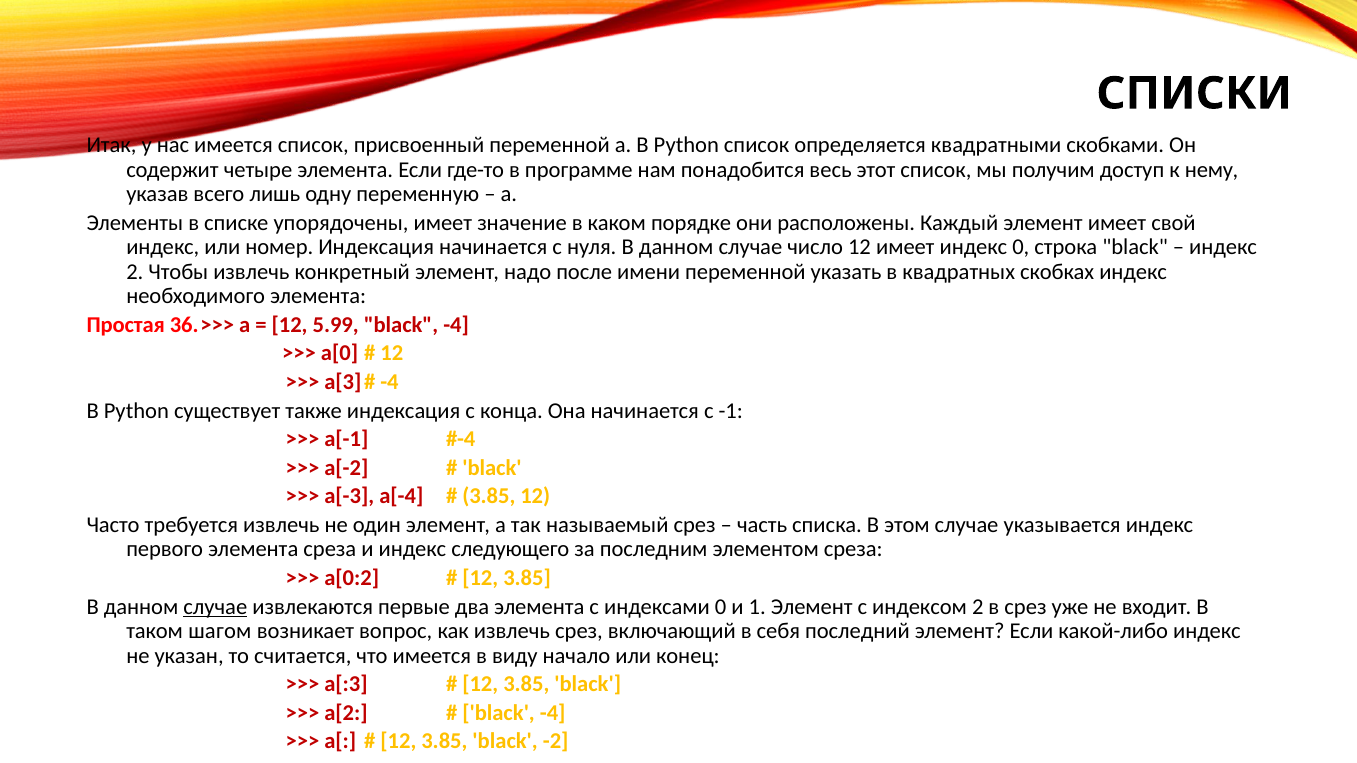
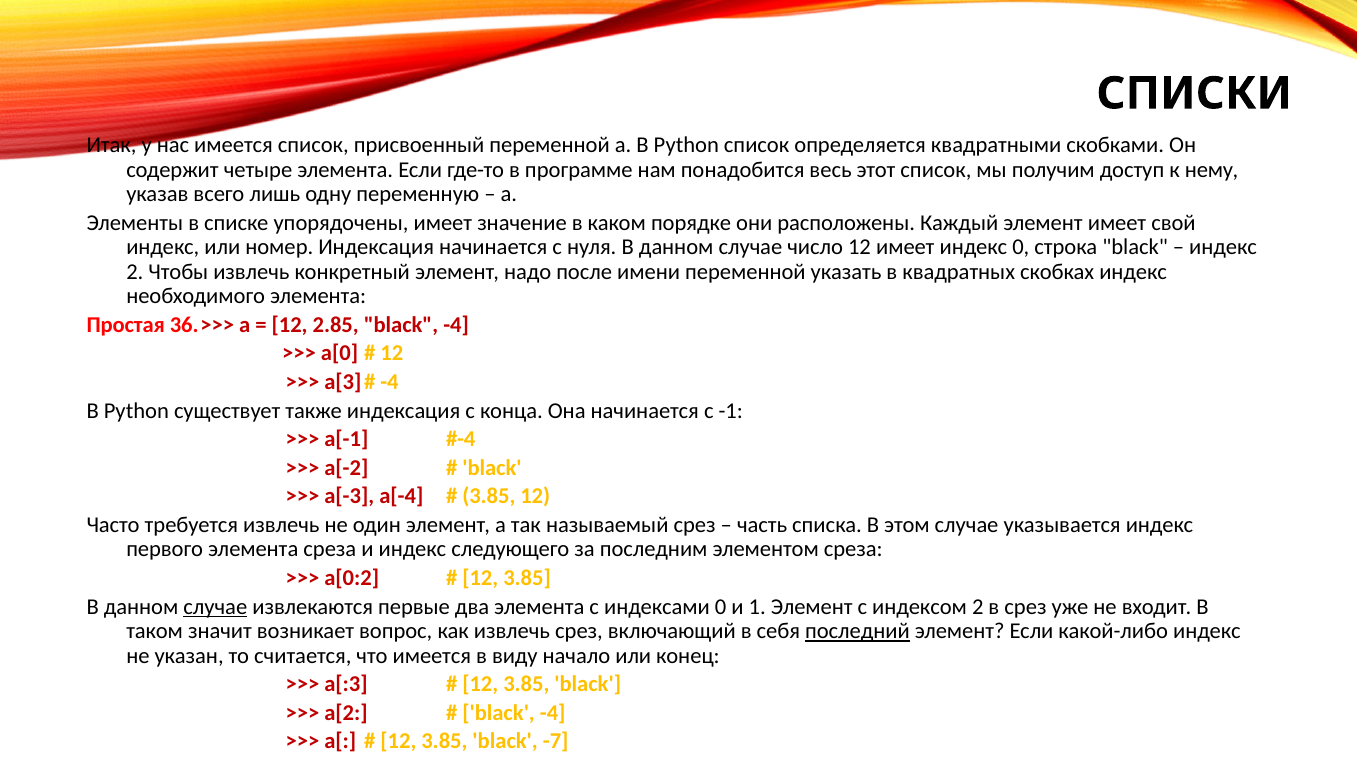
5.99: 5.99 -> 2.85
шагом: шагом -> значит
последний underline: none -> present
-2: -2 -> -7
